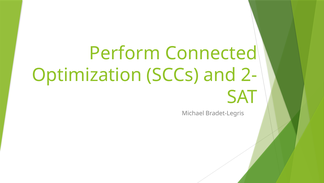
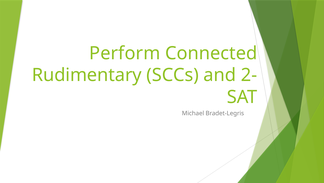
Optimization: Optimization -> Rudimentary
